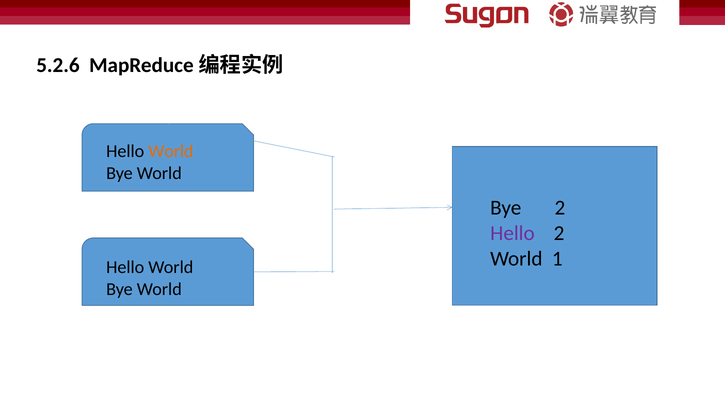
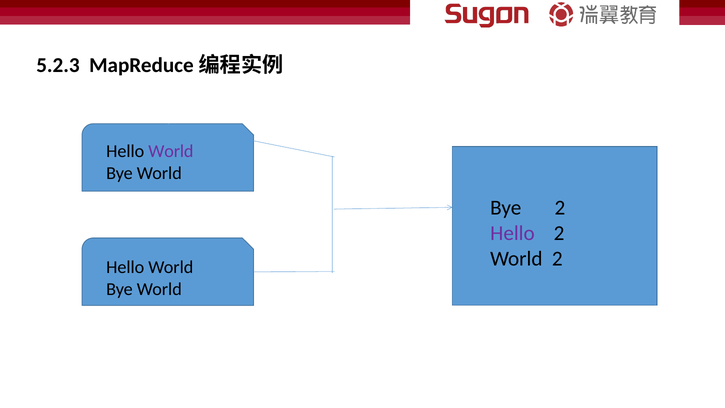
5.2.6: 5.2.6 -> 5.2.3
World at (171, 151) colour: orange -> purple
World 1: 1 -> 2
